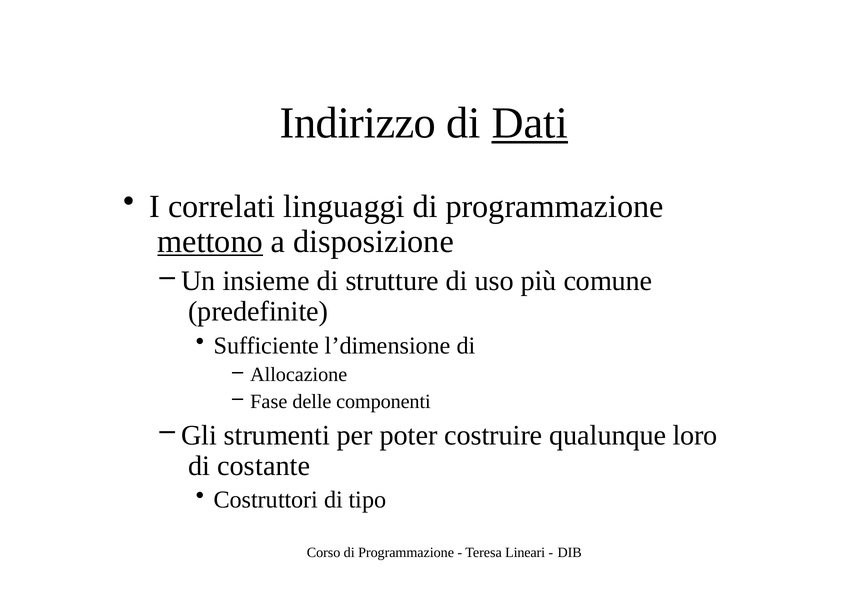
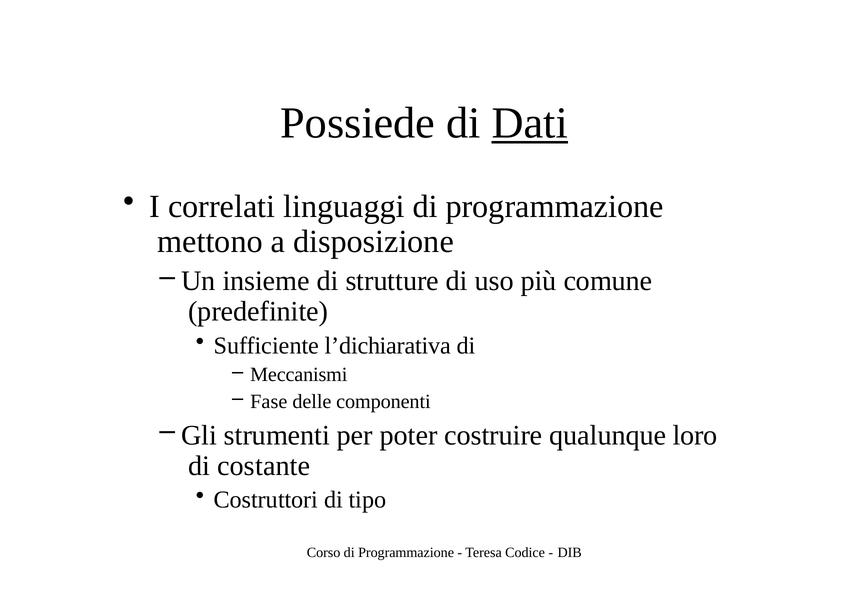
Indirizzo: Indirizzo -> Possiede
mettono underline: present -> none
l’dimensione: l’dimensione -> l’dichiarativa
Allocazione: Allocazione -> Meccanismi
Lineari: Lineari -> Codice
